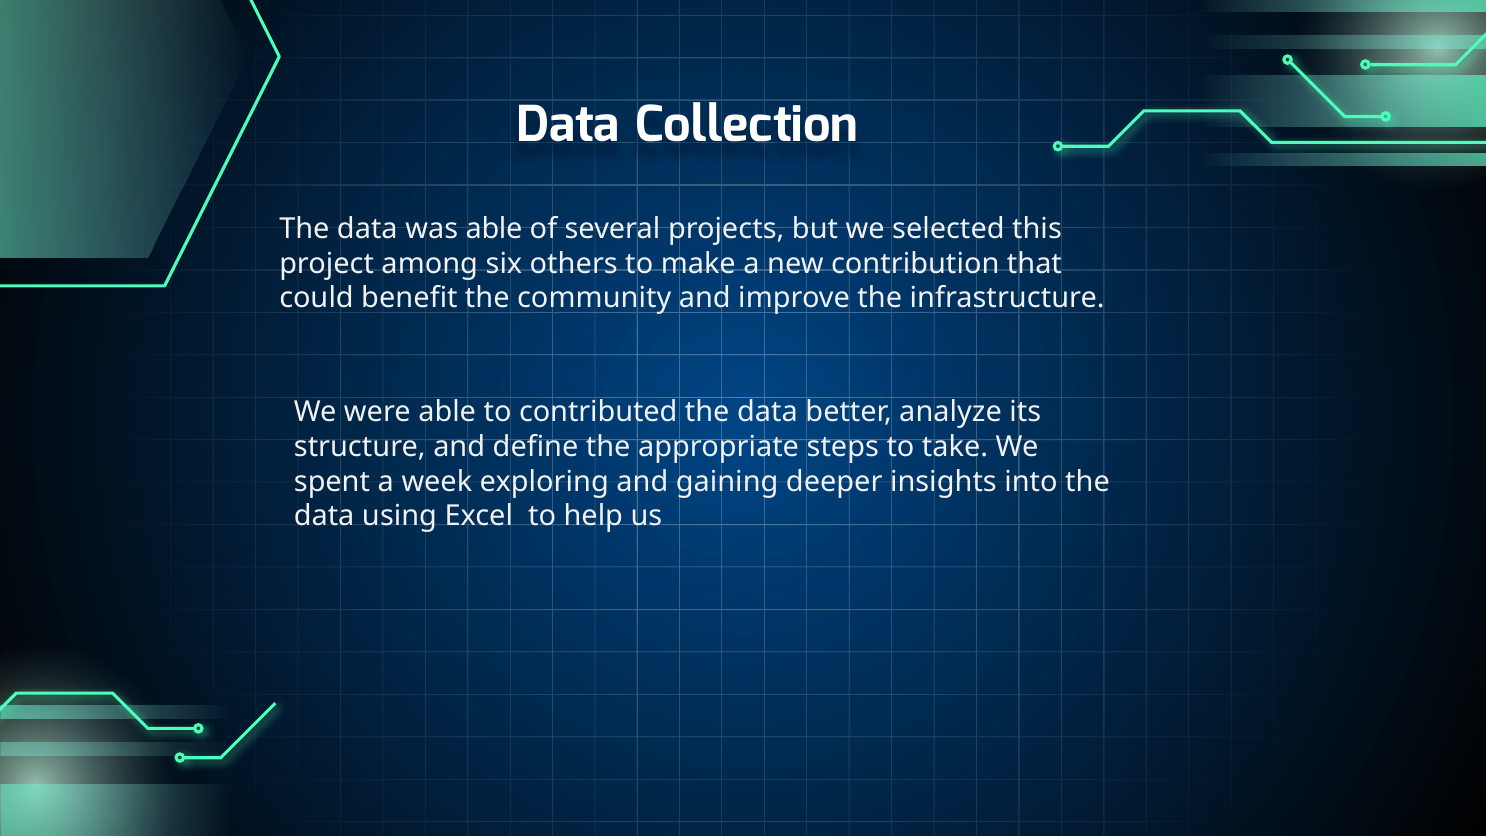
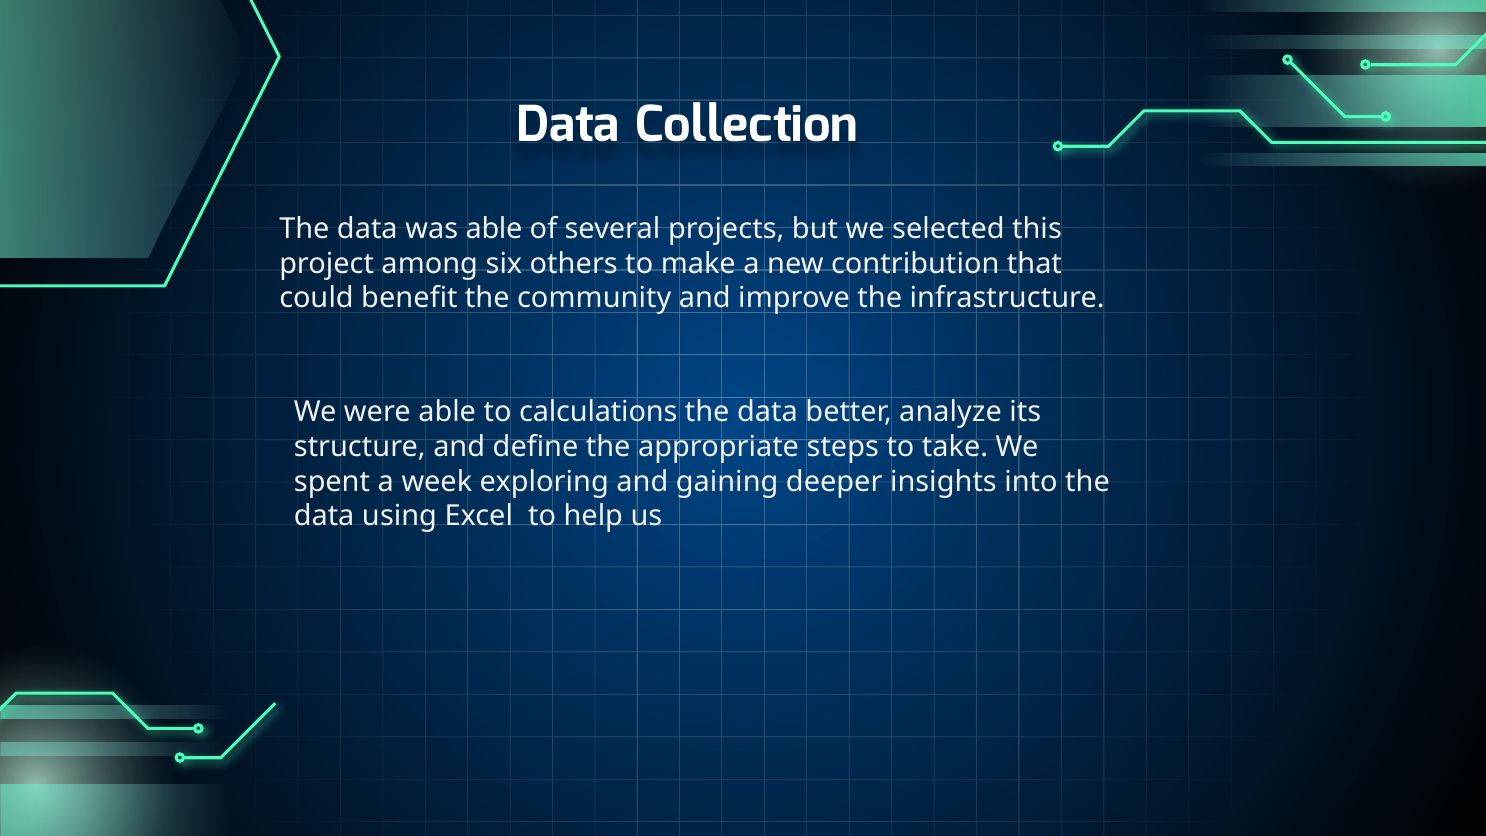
contributed: contributed -> calculations
